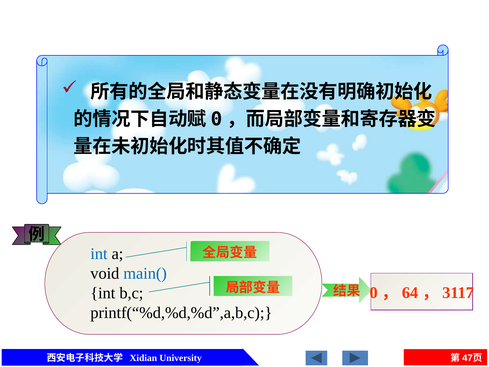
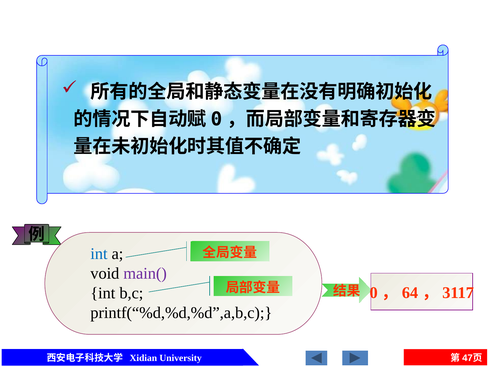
main( colour: blue -> purple
